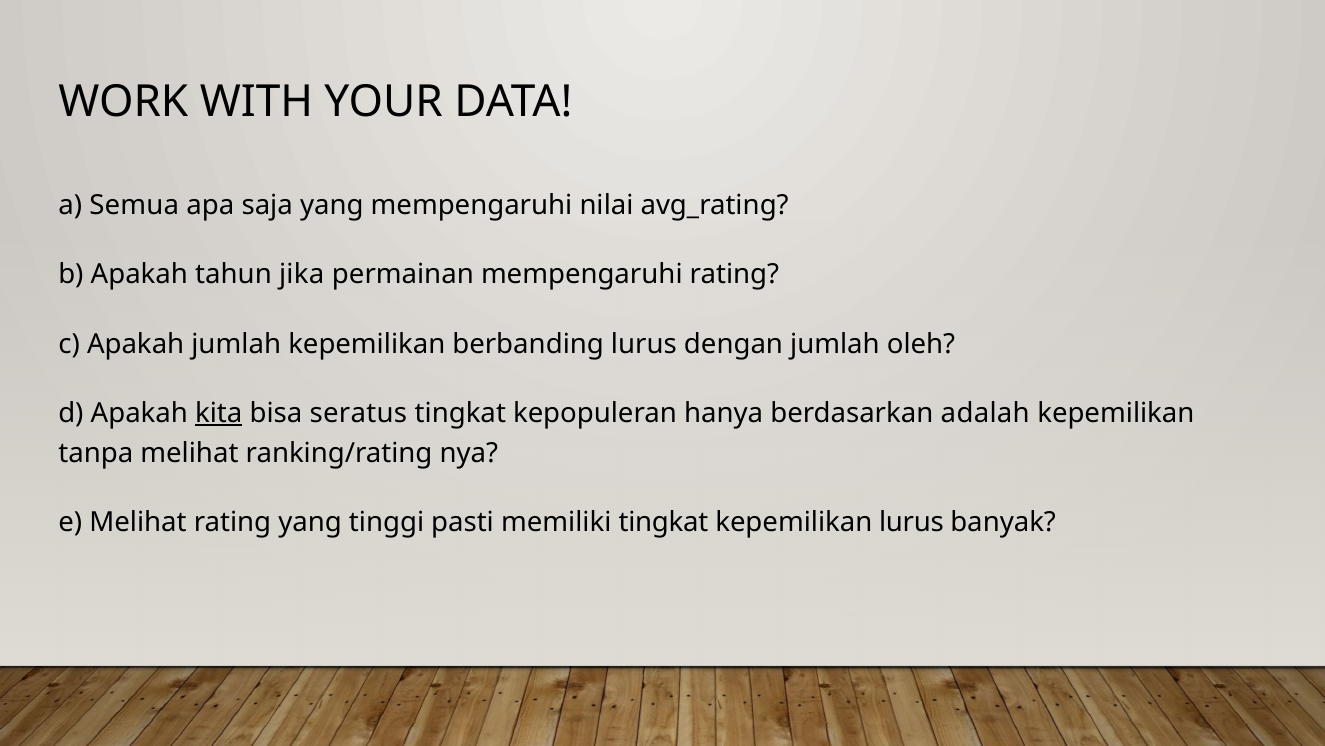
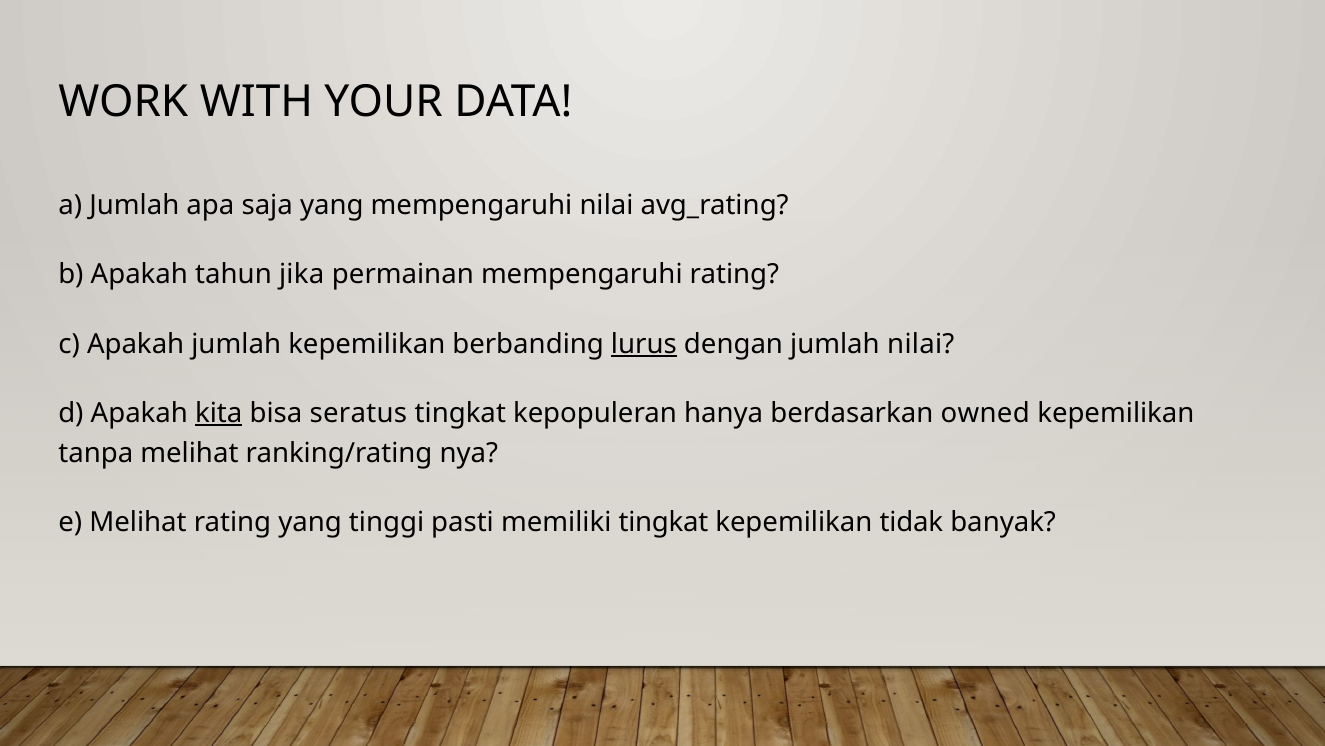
a Semua: Semua -> Jumlah
lurus at (644, 344) underline: none -> present
jumlah oleh: oleh -> nilai
adalah: adalah -> owned
kepemilikan lurus: lurus -> tidak
